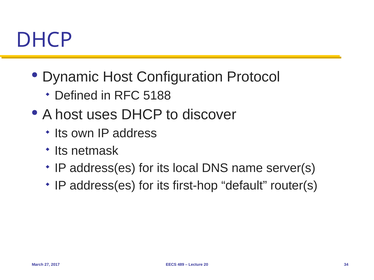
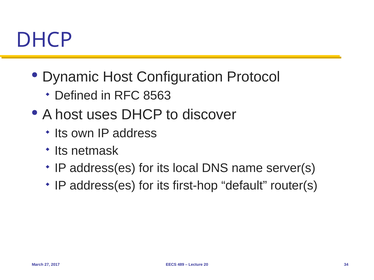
5188: 5188 -> 8563
